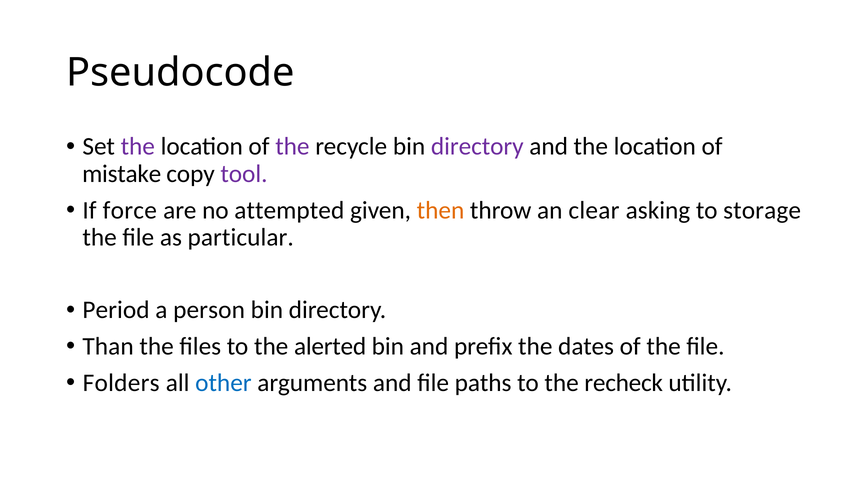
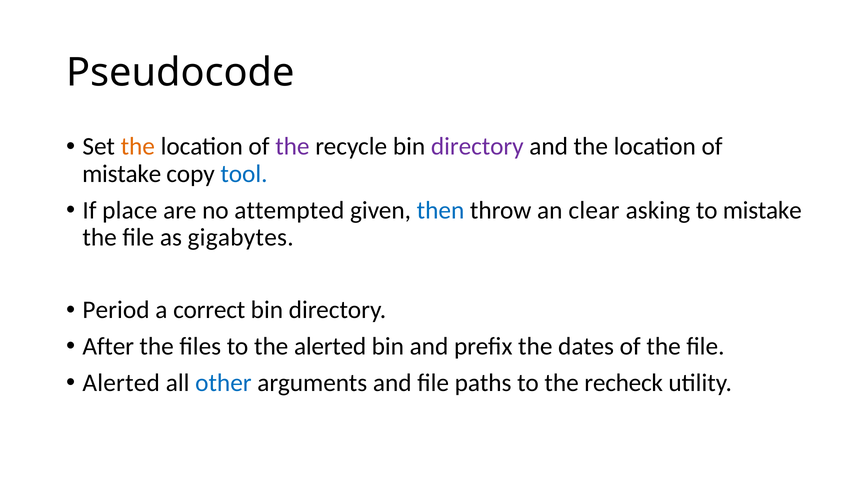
the at (138, 147) colour: purple -> orange
tool colour: purple -> blue
force: force -> place
then colour: orange -> blue
to storage: storage -> mistake
particular: particular -> gigabytes
person: person -> correct
Than: Than -> After
Folders at (121, 383): Folders -> Alerted
